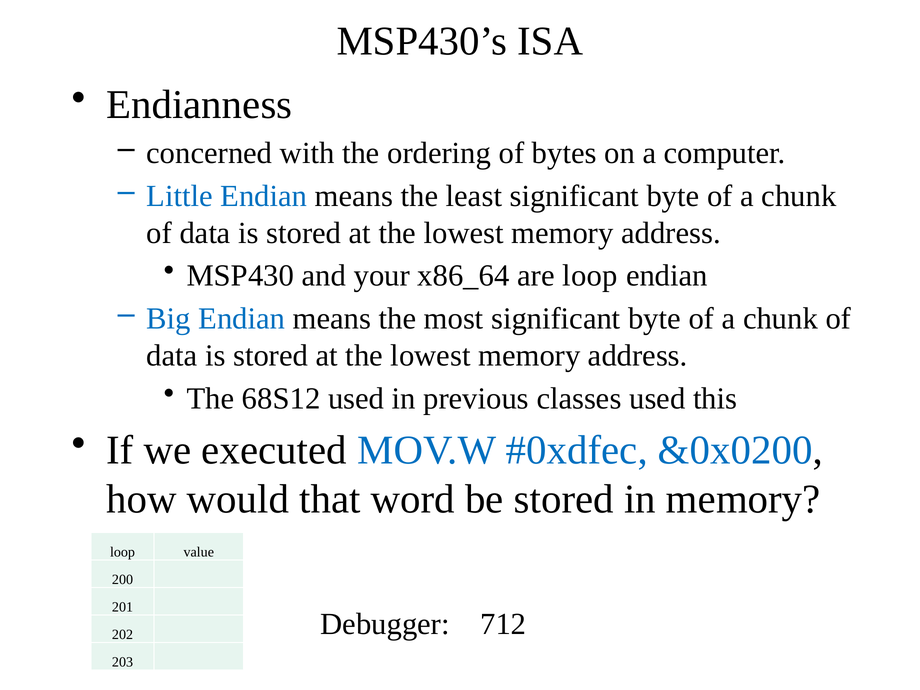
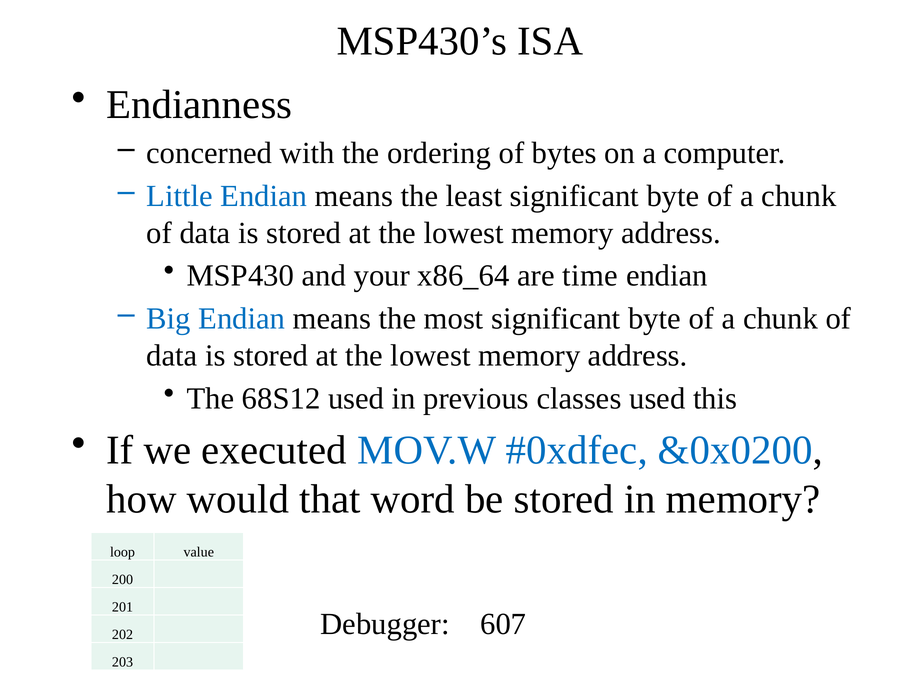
are loop: loop -> time
712: 712 -> 607
